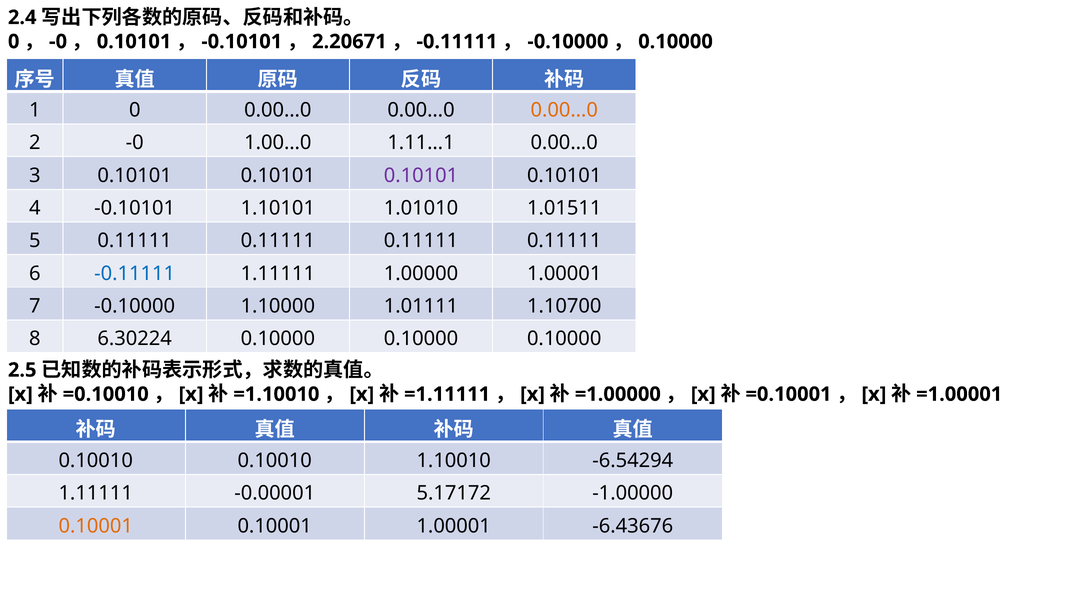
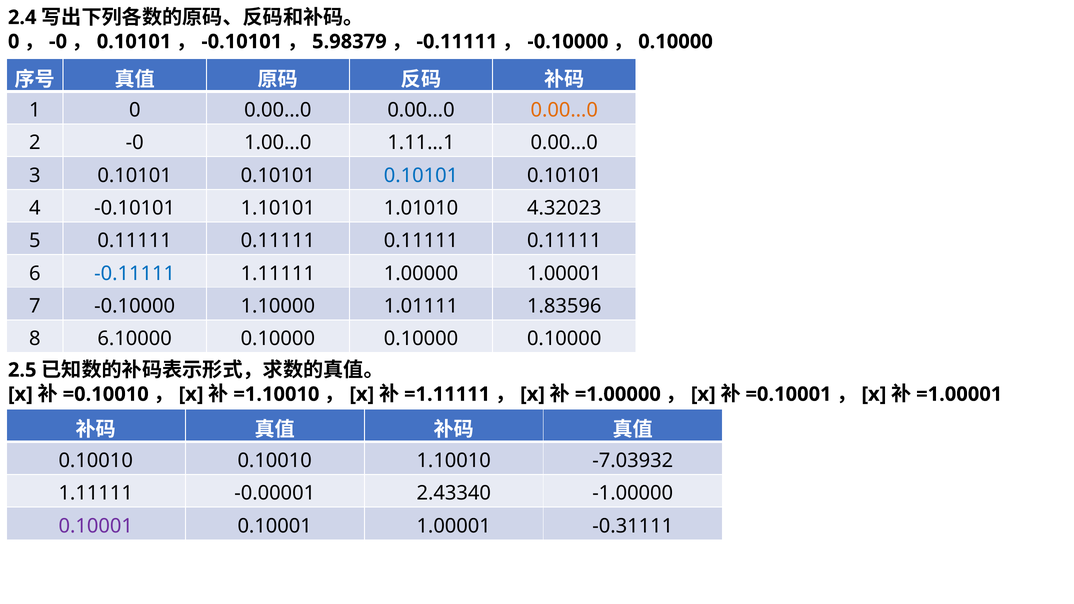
2.20671: 2.20671 -> 5.98379
0.10101 at (421, 176) colour: purple -> blue
1.01511: 1.01511 -> 4.32023
1.10700: 1.10700 -> 1.83596
6.30224: 6.30224 -> 6.10000
-6.54294: -6.54294 -> -7.03932
5.17172: 5.17172 -> 2.43340
0.10001 at (96, 526) colour: orange -> purple
-6.43676: -6.43676 -> -0.31111
